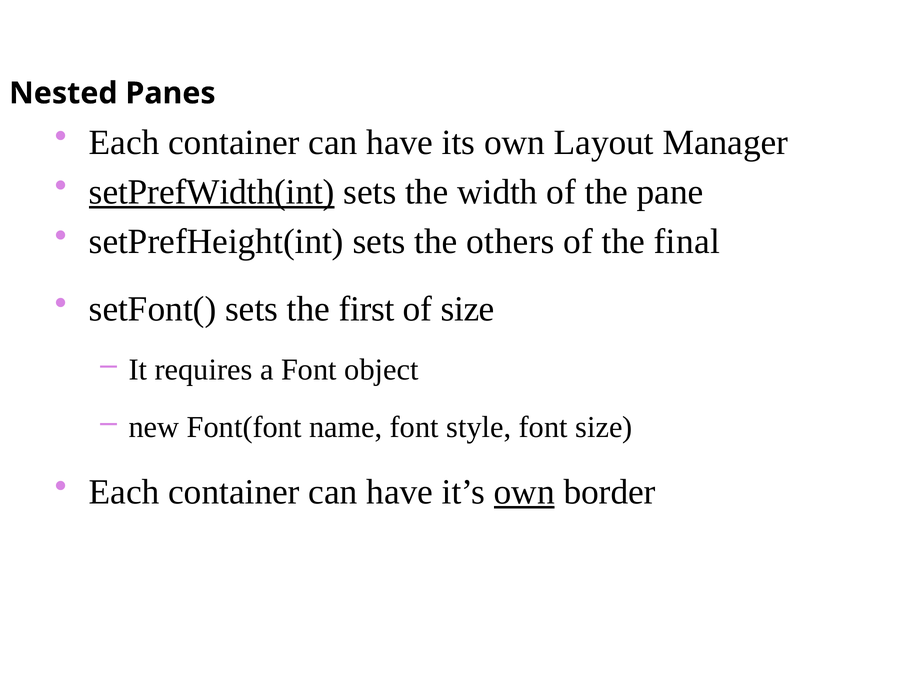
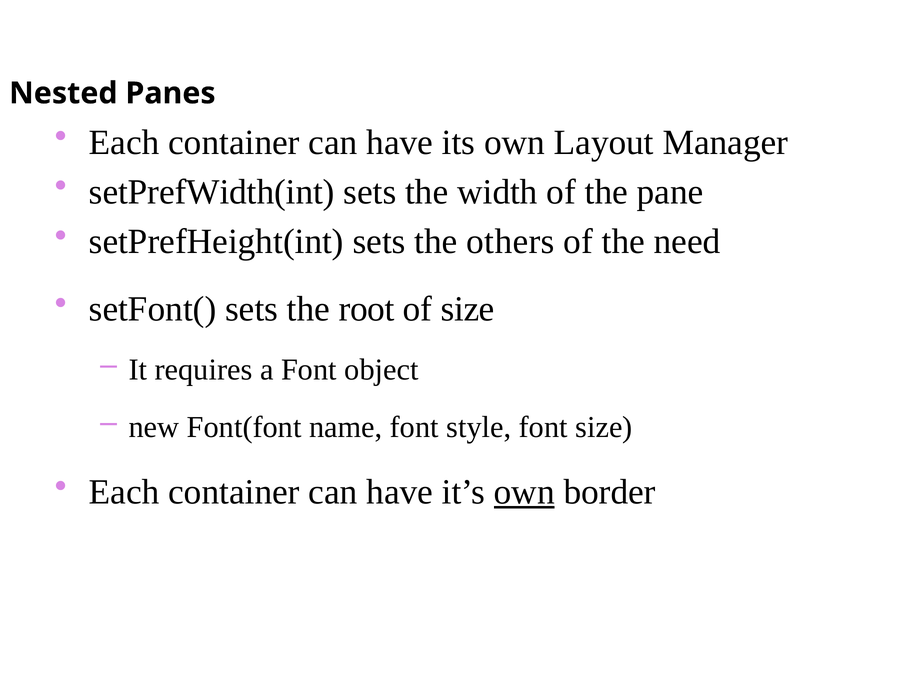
setPrefWidth(int underline: present -> none
final: final -> need
first: first -> root
